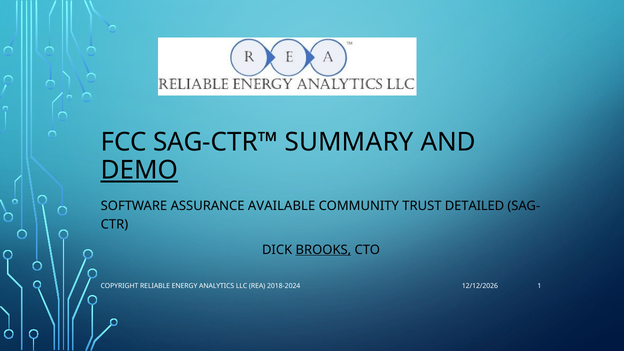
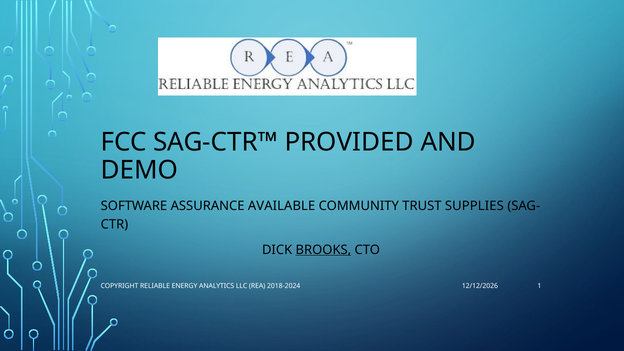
SUMMARY: SUMMARY -> PROVIDED
DEMO underline: present -> none
DETAILED: DETAILED -> SUPPLIES
